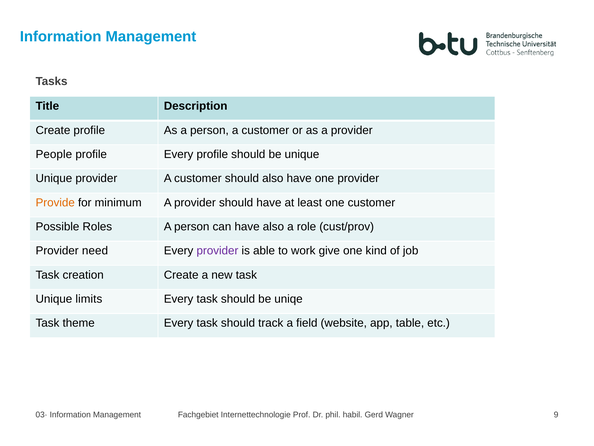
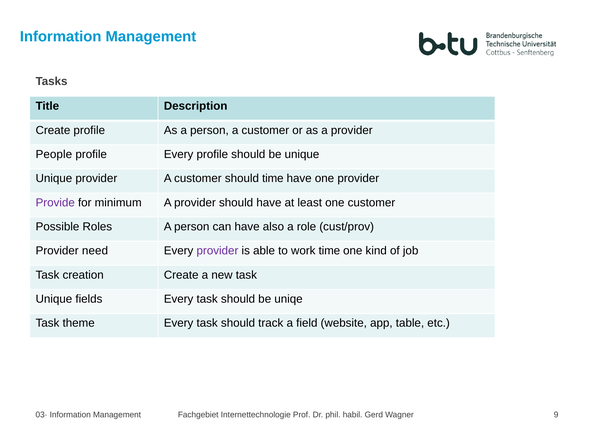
should also: also -> time
Provide colour: orange -> purple
work give: give -> time
limits: limits -> fields
